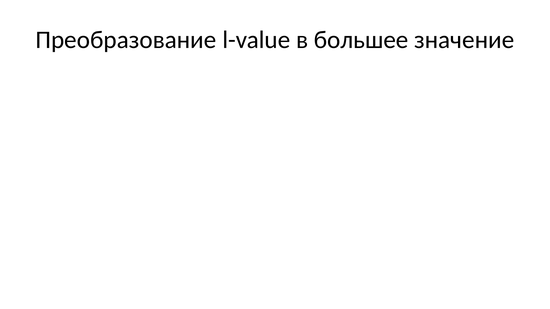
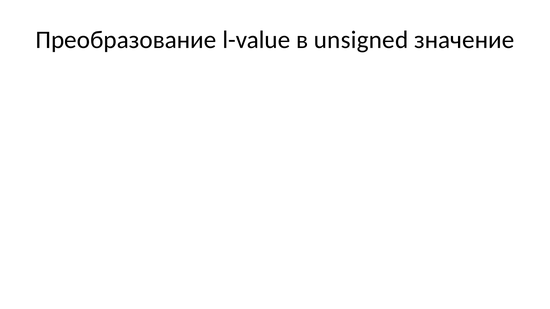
большее: большее -> unsigned
